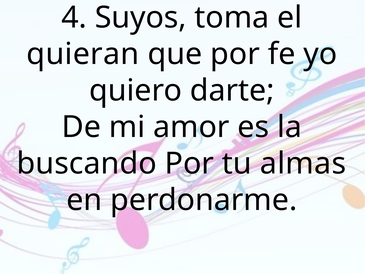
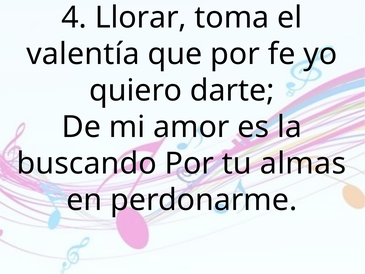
Suyos: Suyos -> Llorar
quieran: quieran -> valentía
